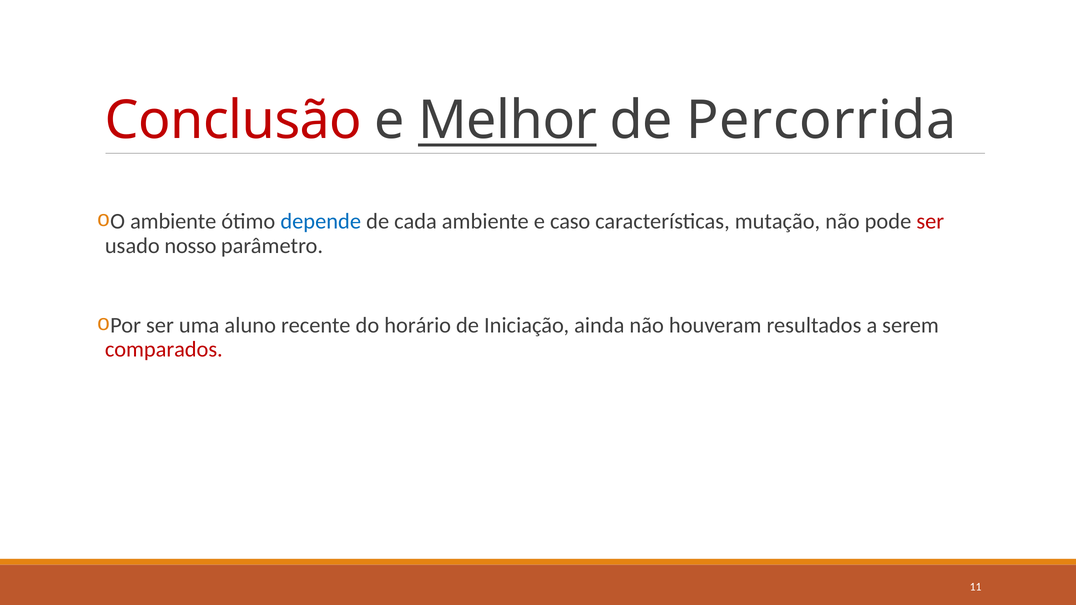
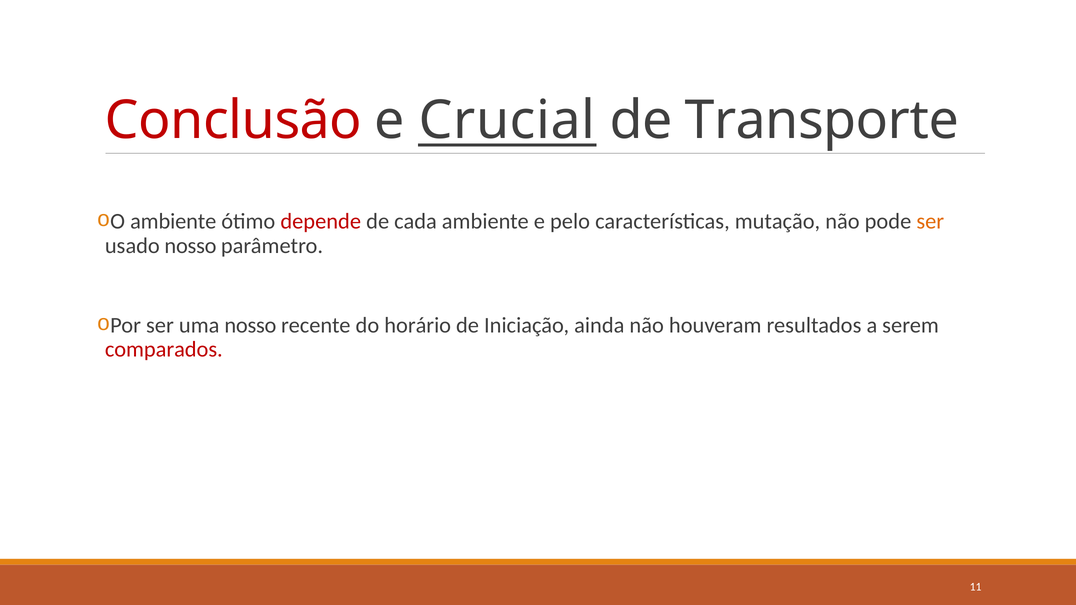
Melhor: Melhor -> Crucial
Percorrida: Percorrida -> Transporte
depende colour: blue -> red
caso: caso -> pelo
ser at (930, 222) colour: red -> orange
uma aluno: aluno -> nosso
